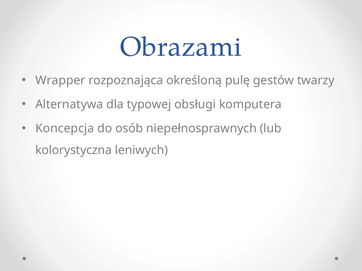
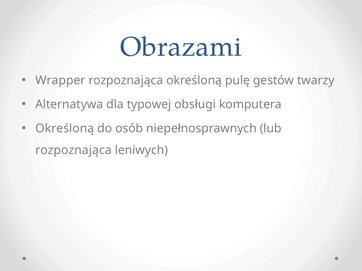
Koncepcja at (65, 129): Koncepcja -> Określoną
kolorystyczna at (74, 150): kolorystyczna -> rozpoznająca
